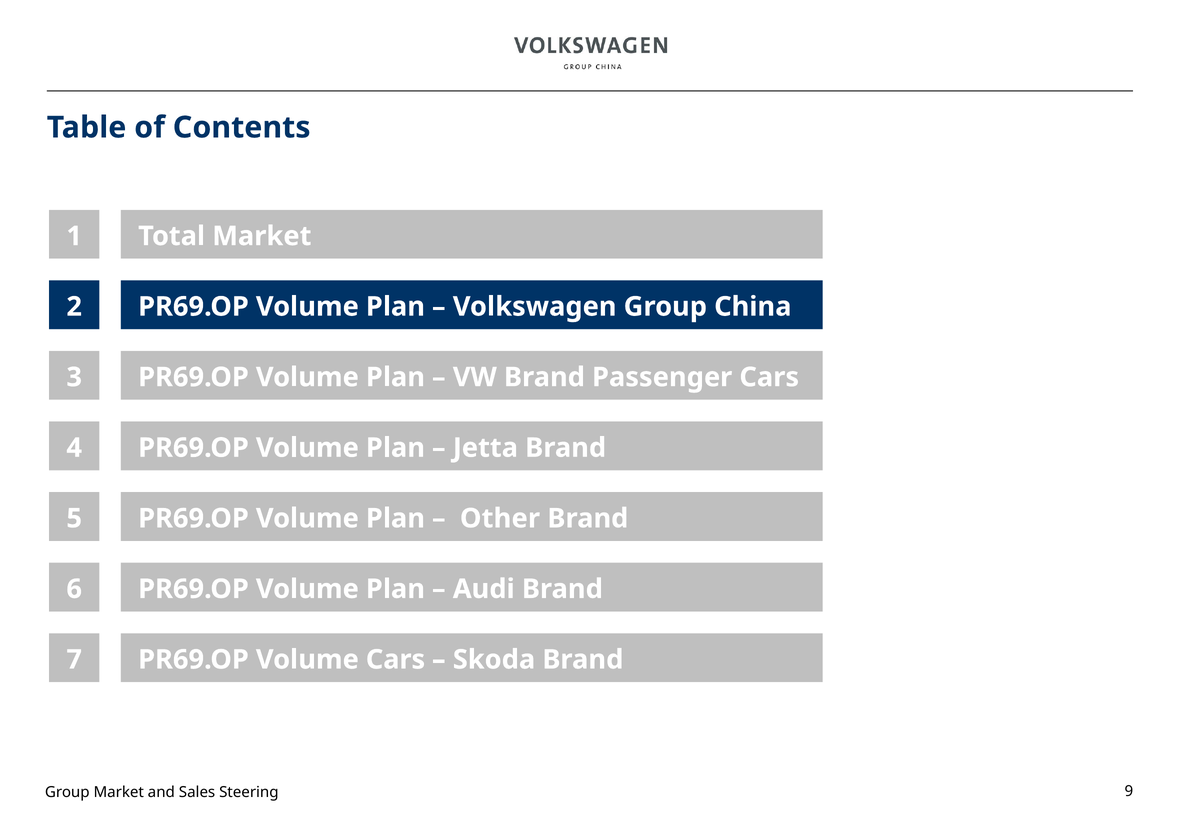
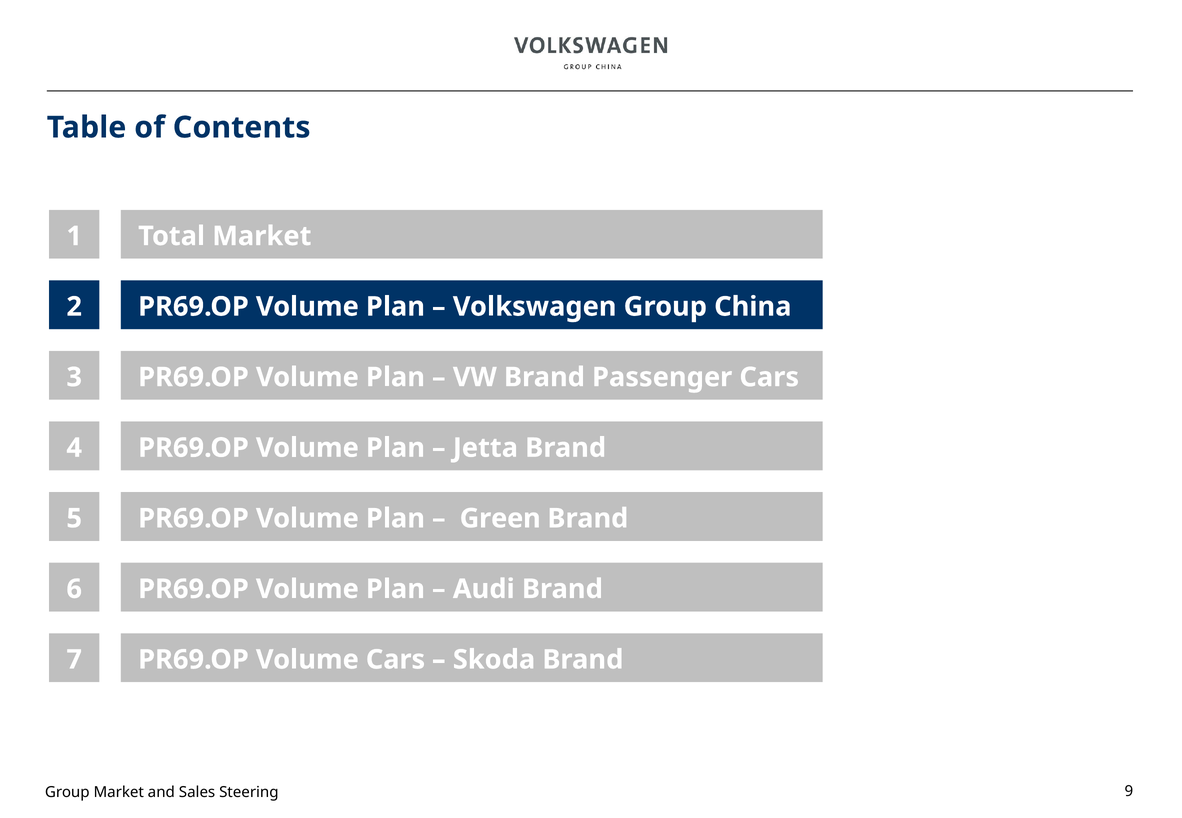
Other: Other -> Green
